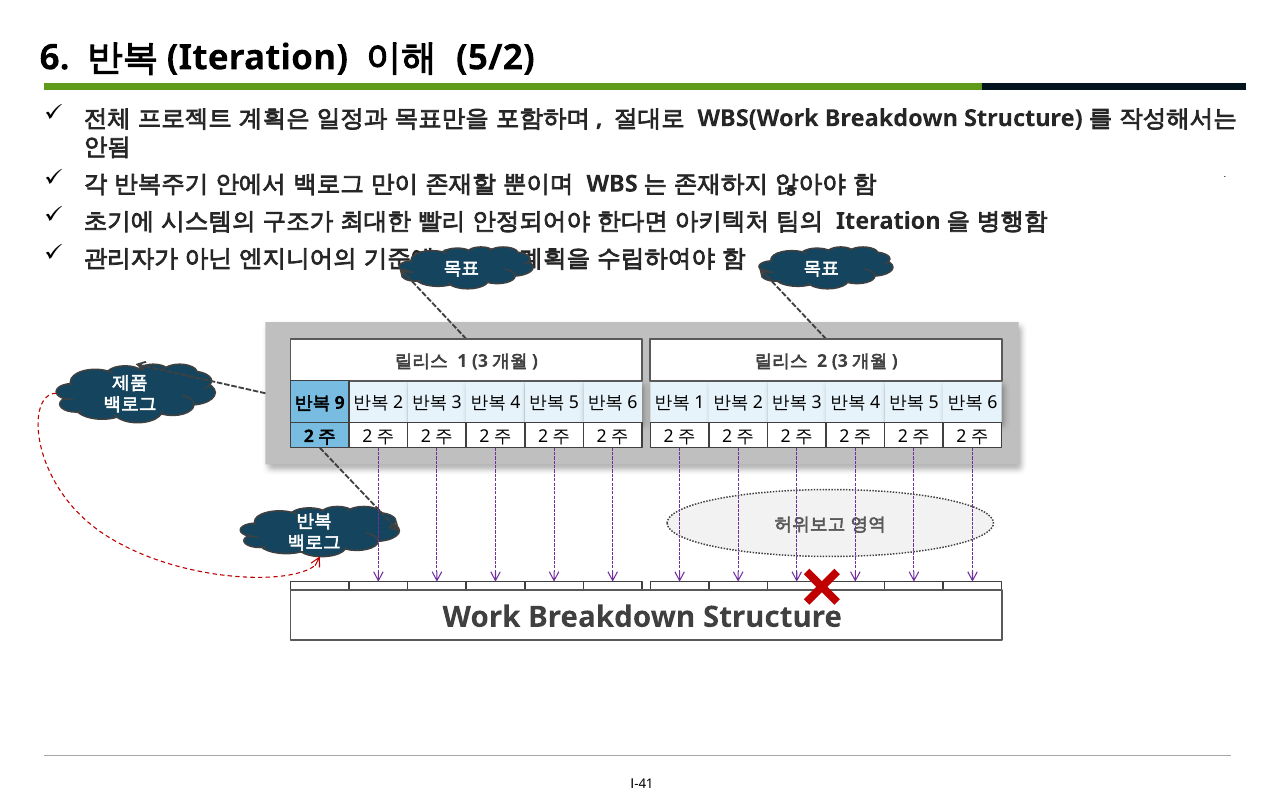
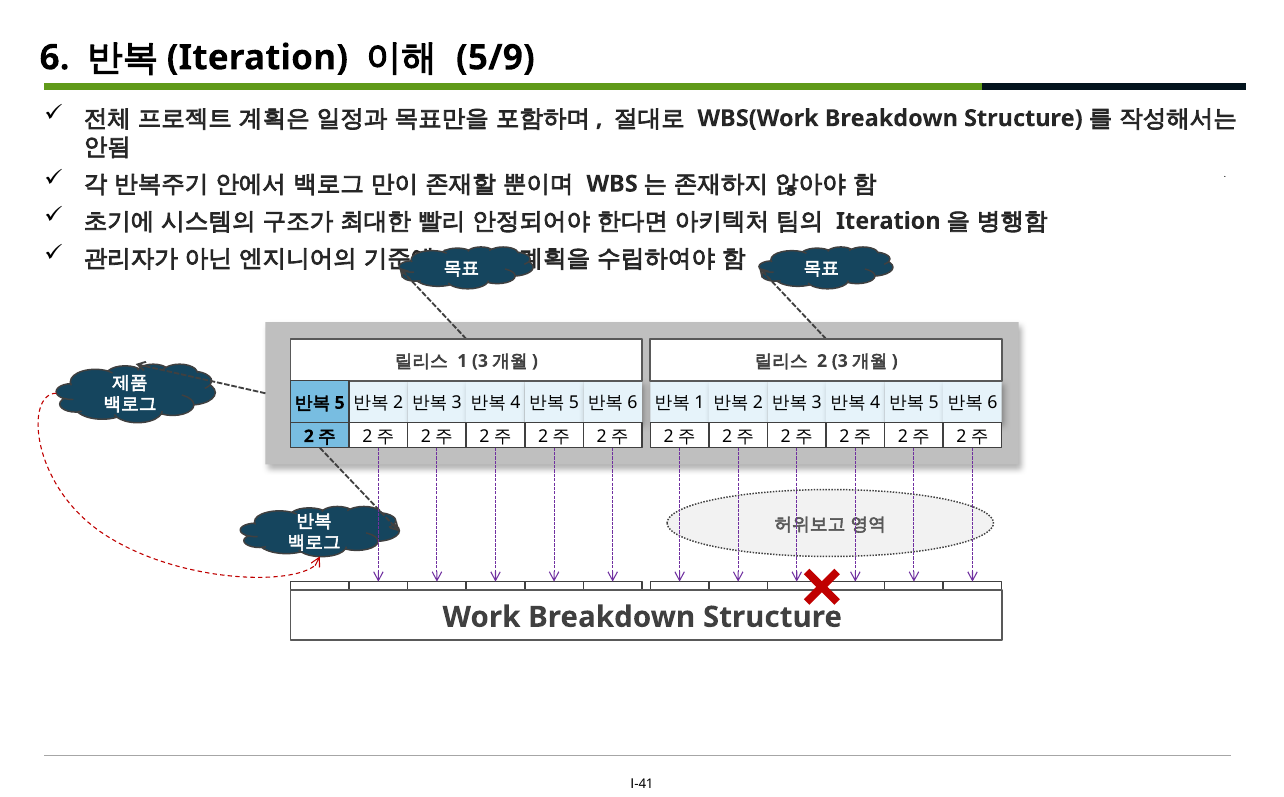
5/2: 5/2 -> 5/9
9: 9 -> 5
